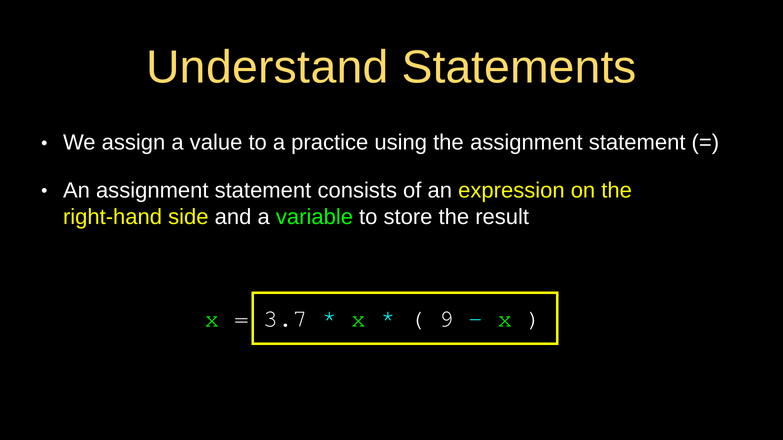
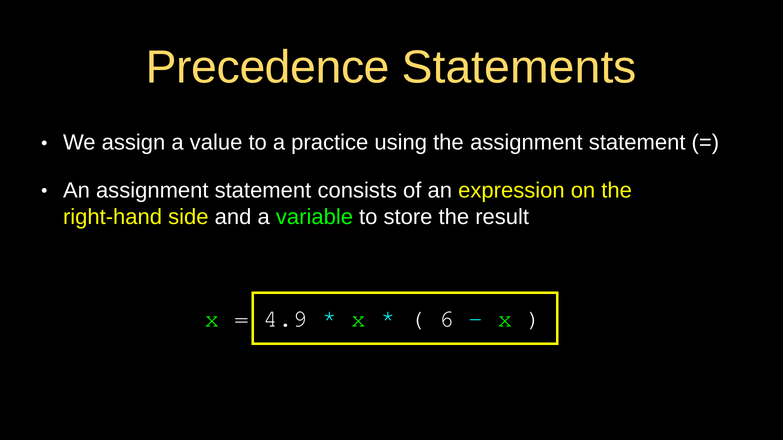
Understand: Understand -> Precedence
3.7: 3.7 -> 4.9
9: 9 -> 6
